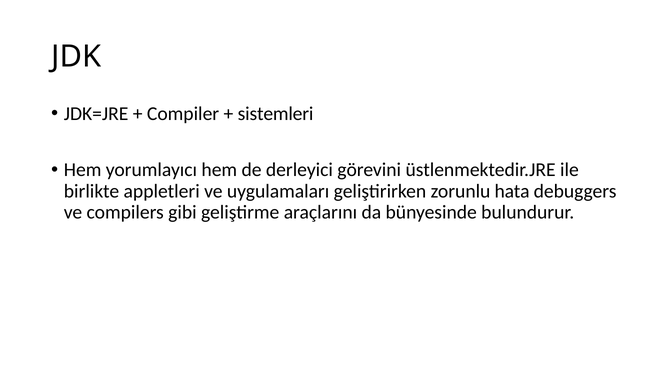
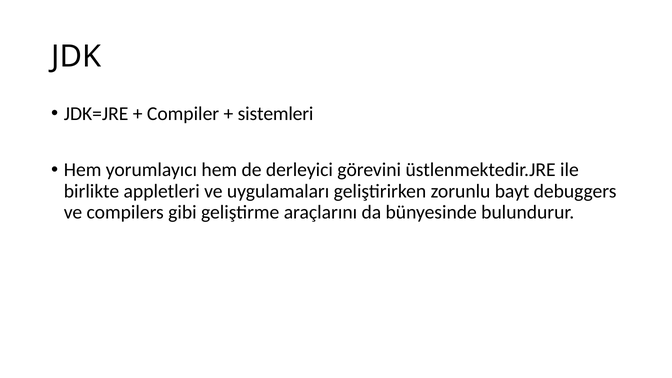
hata: hata -> bayt
